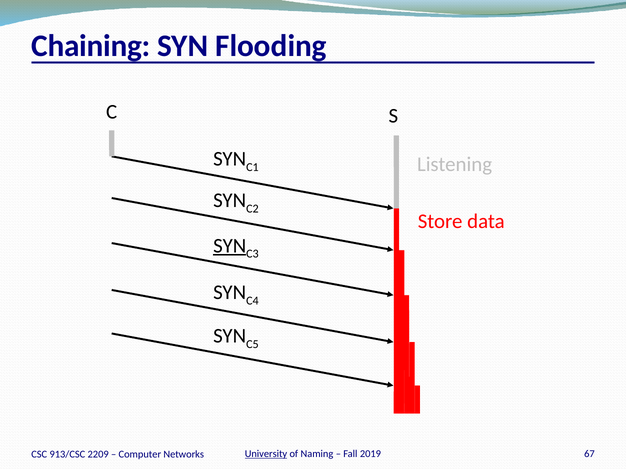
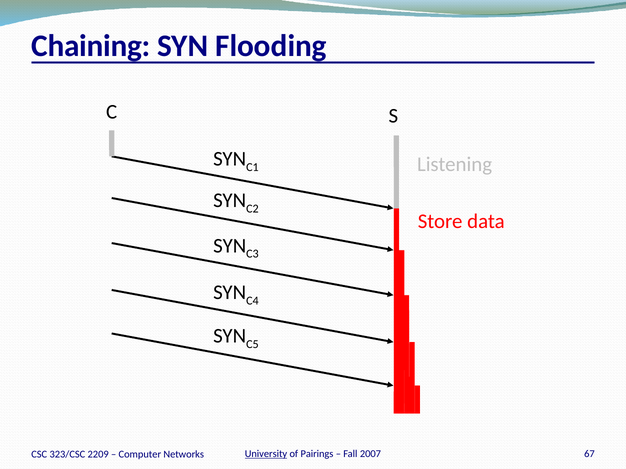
SYN at (230, 246) underline: present -> none
Naming: Naming -> Pairings
2019: 2019 -> 2007
913/CSC: 913/CSC -> 323/CSC
